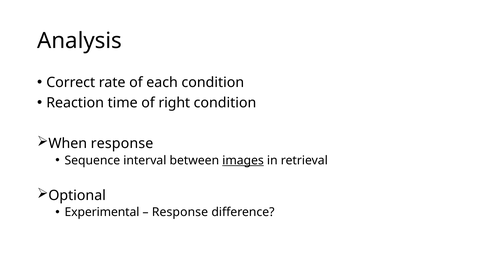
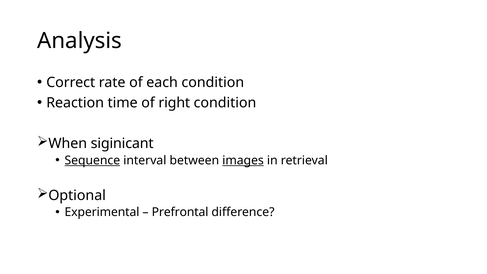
When response: response -> siginicant
Sequence underline: none -> present
Response at (180, 212): Response -> Prefrontal
